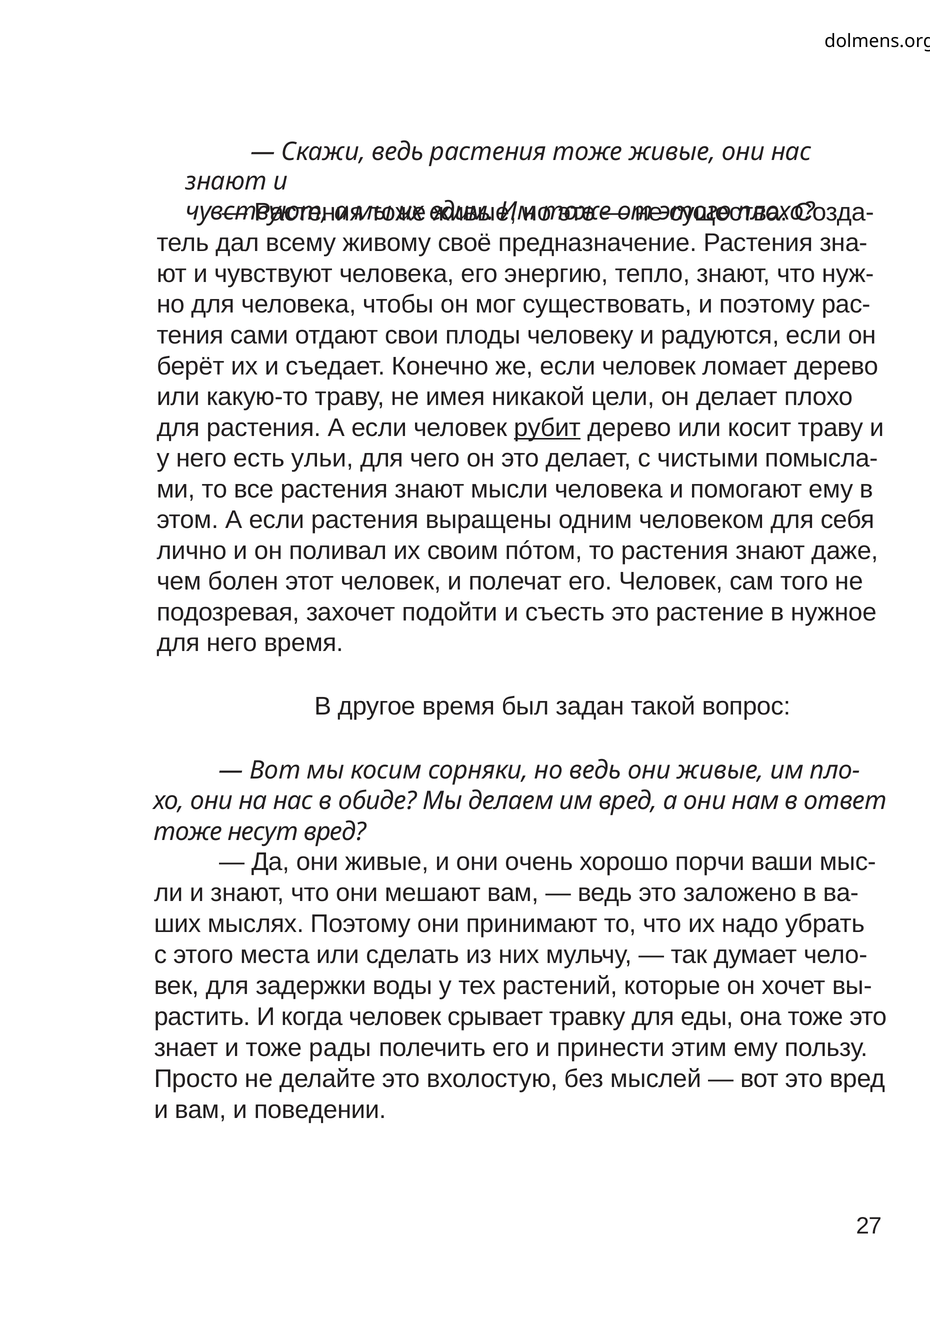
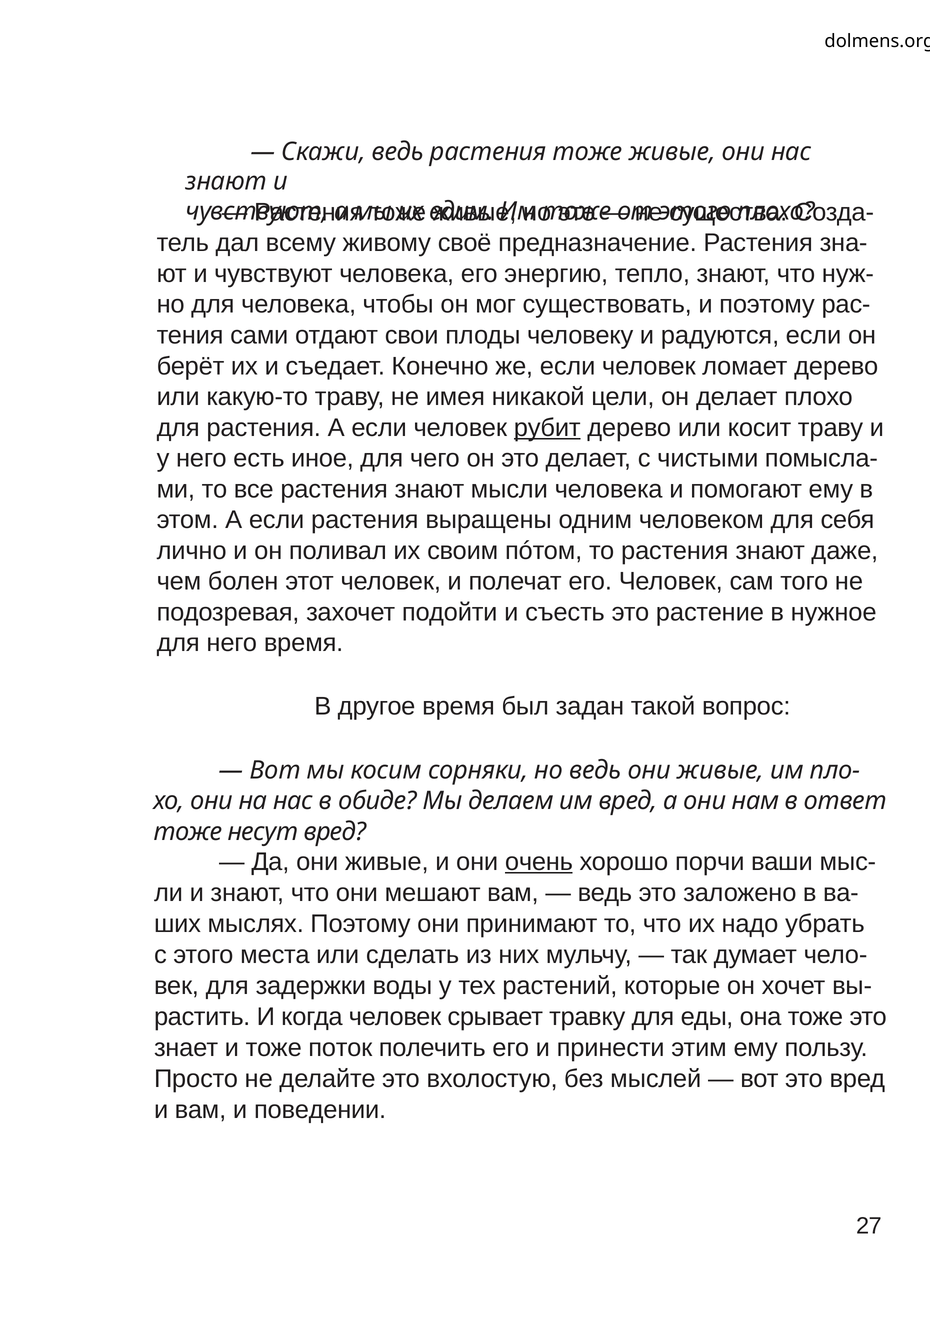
ульи: ульи -> иное
очень underline: none -> present
рады: рады -> поток
